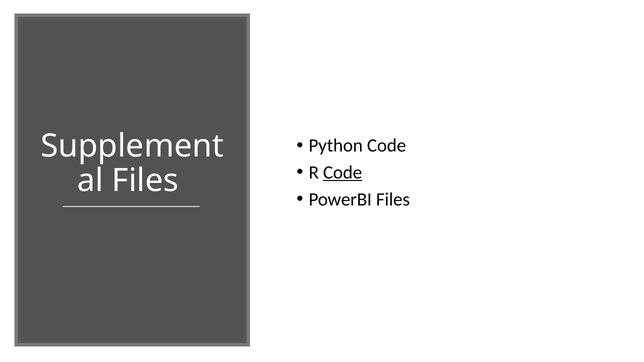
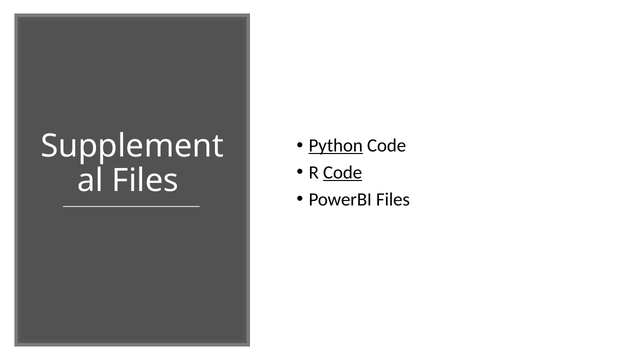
Python underline: none -> present
